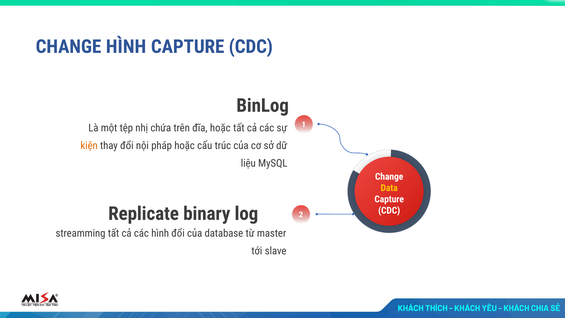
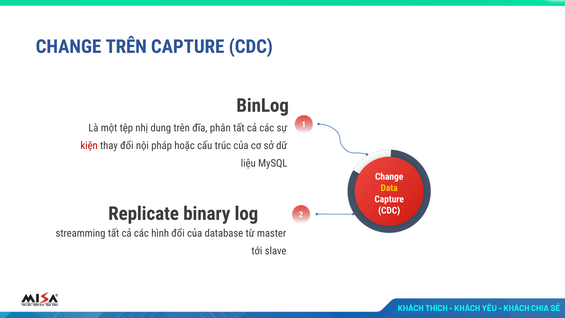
CHANGE HÌNH: HÌNH -> TRÊN
chứa: chứa -> dung
đĩa hoặc: hoặc -> phân
kiện colour: orange -> red
